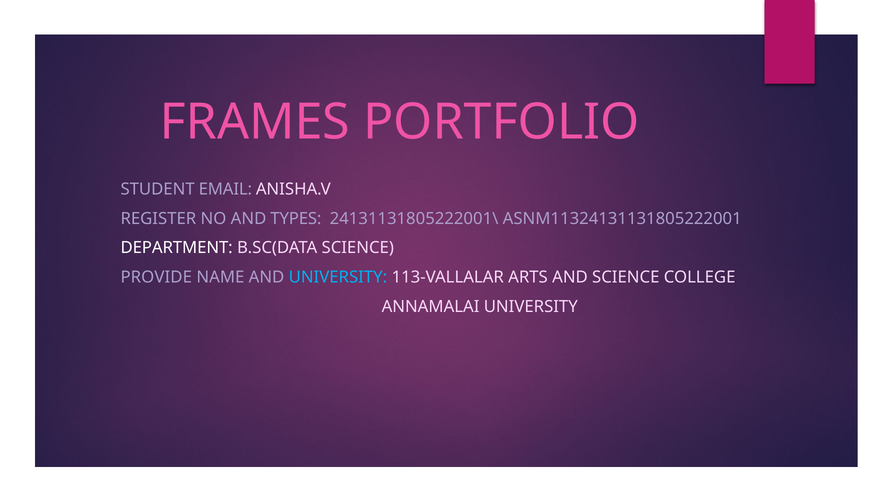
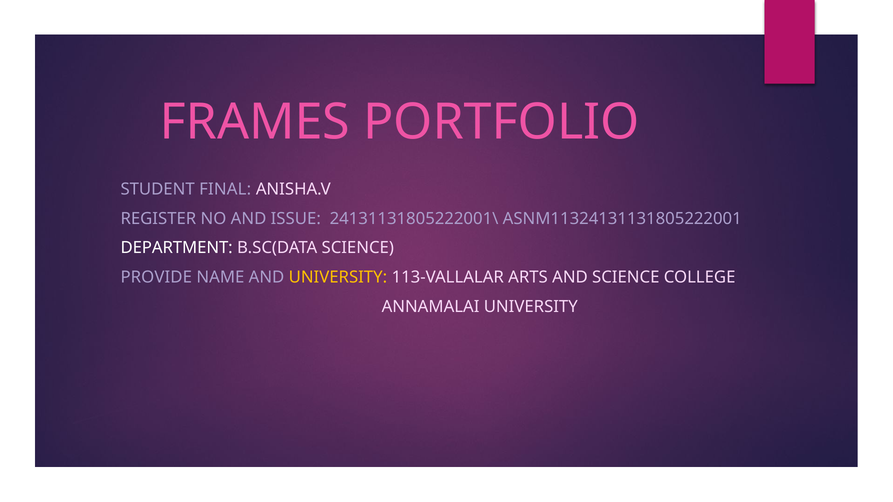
EMAIL: EMAIL -> FINAL
TYPES: TYPES -> ISSUE
UNIVERSITY at (338, 278) colour: light blue -> yellow
